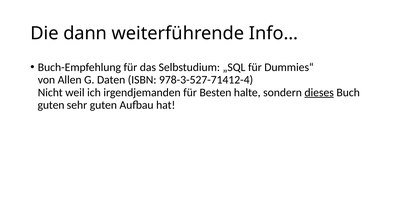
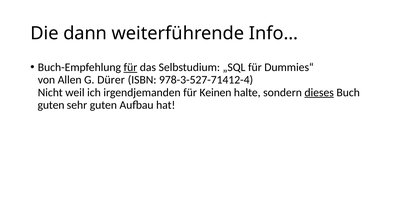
für at (130, 67) underline: none -> present
Daten: Daten -> Dürer
Besten: Besten -> Keinen
